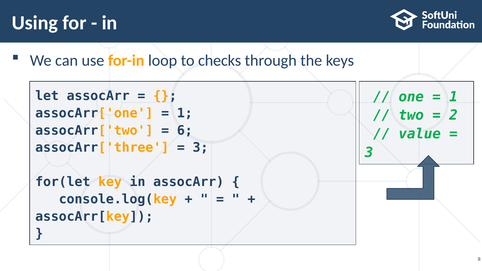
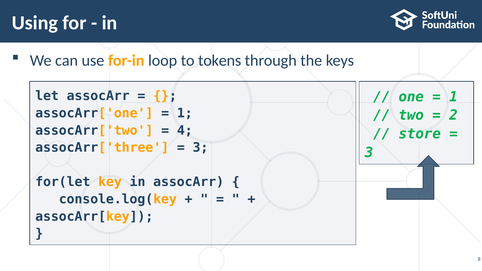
checks: checks -> tokens
6: 6 -> 4
value: value -> store
